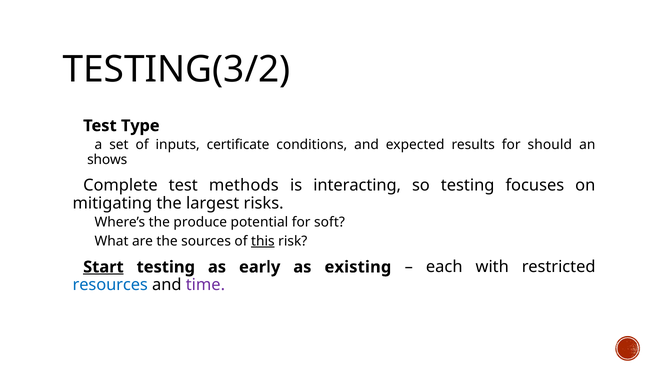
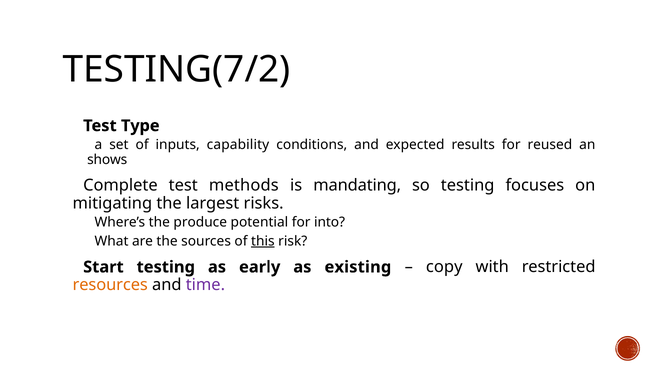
TESTING(3/2: TESTING(3/2 -> TESTING(7/2
certificate: certificate -> capability
should: should -> reused
interacting: interacting -> mandating
soft: soft -> into
Start underline: present -> none
each: each -> copy
resources colour: blue -> orange
